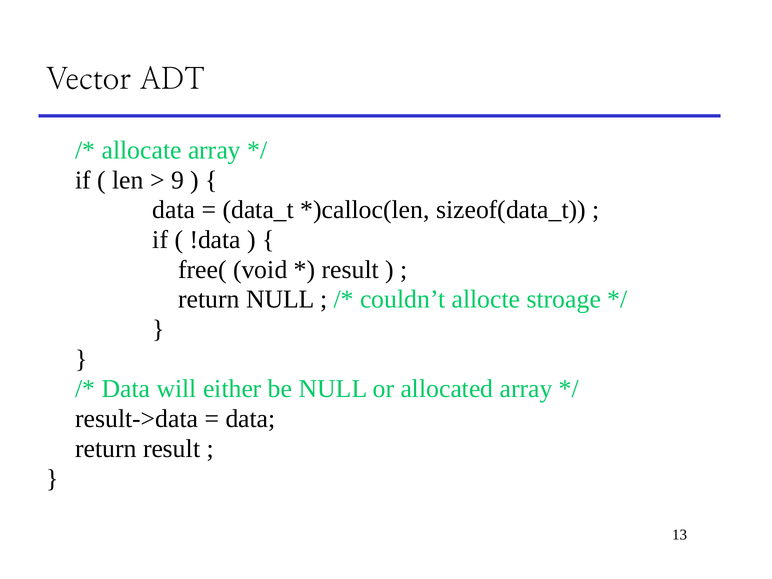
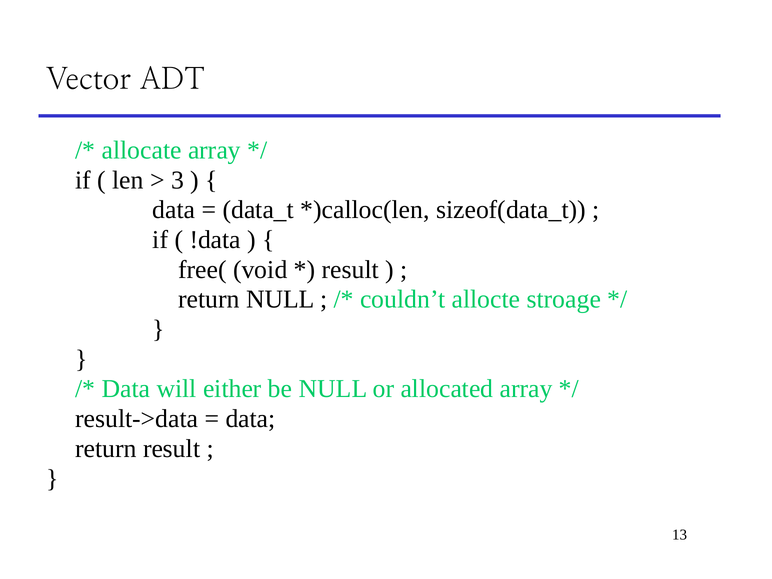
9: 9 -> 3
